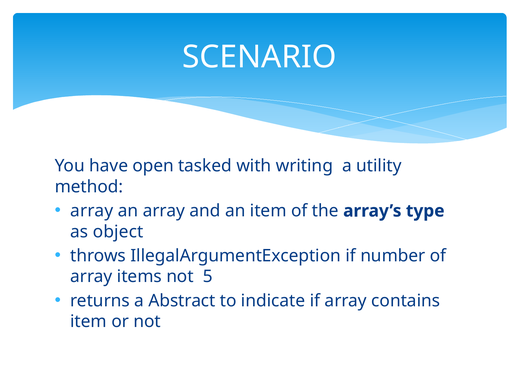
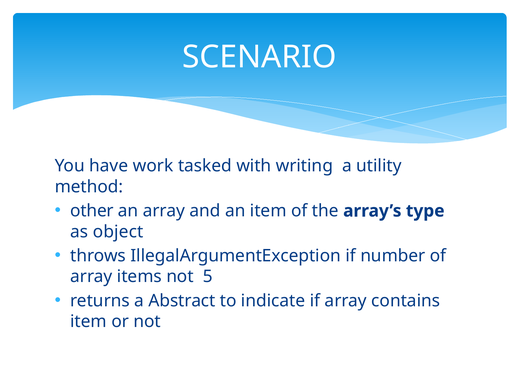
open: open -> work
array at (92, 211): array -> other
